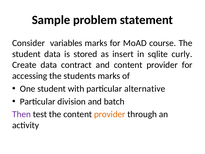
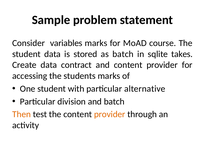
as insert: insert -> batch
curly: curly -> takes
Then colour: purple -> orange
